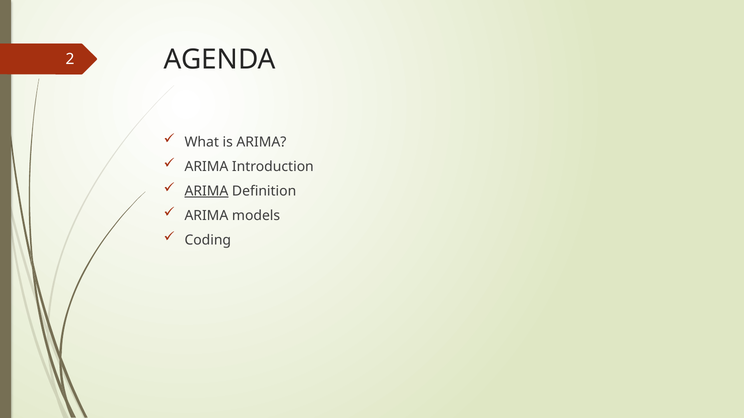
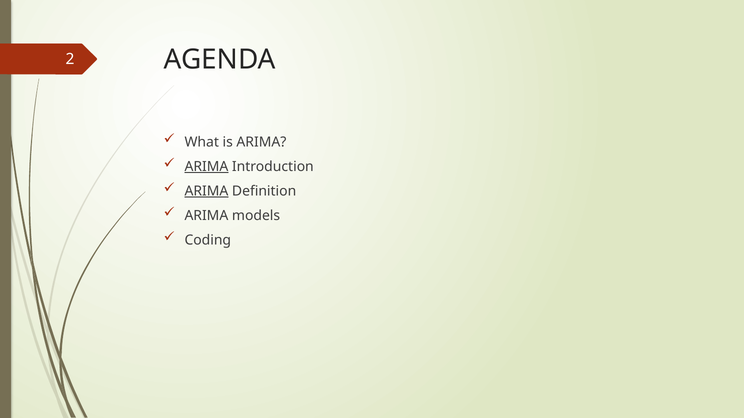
ARIMA at (206, 167) underline: none -> present
